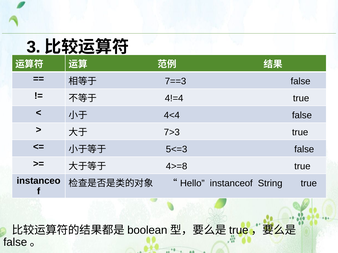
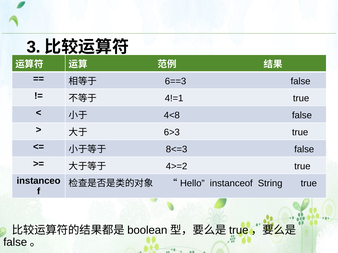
7==3: 7==3 -> 6==3
4!=4: 4!=4 -> 4!=1
4<4: 4<4 -> 4<8
7>3: 7>3 -> 6>3
5<=3: 5<=3 -> 8<=3
4>=8: 4>=8 -> 4>=2
